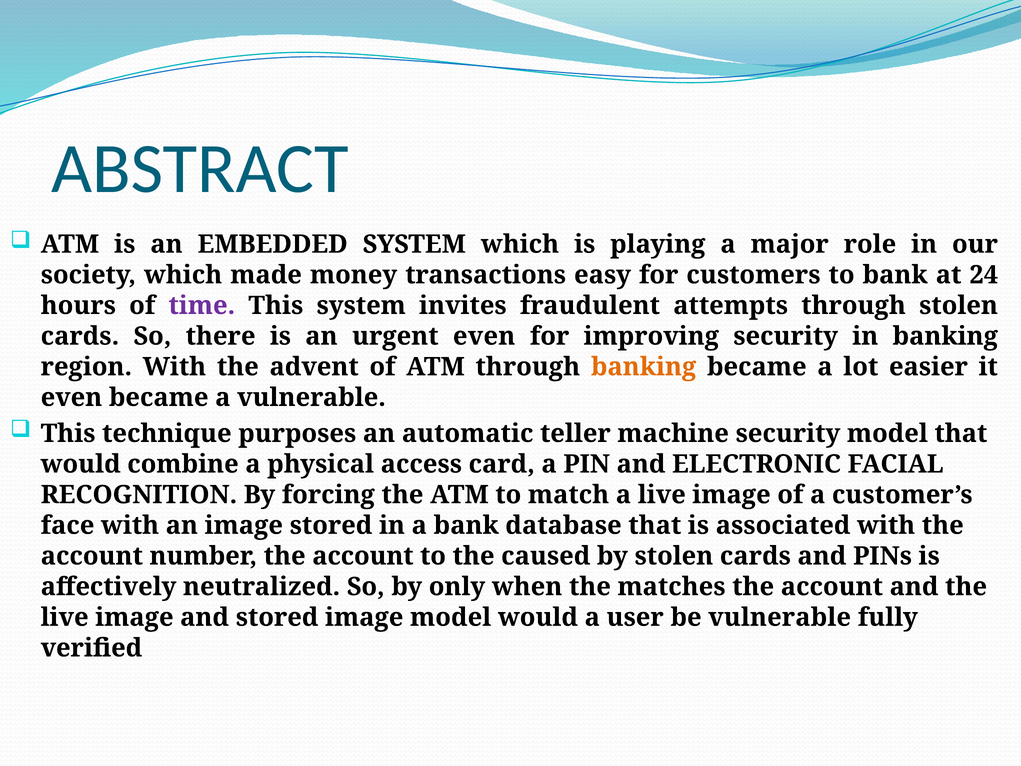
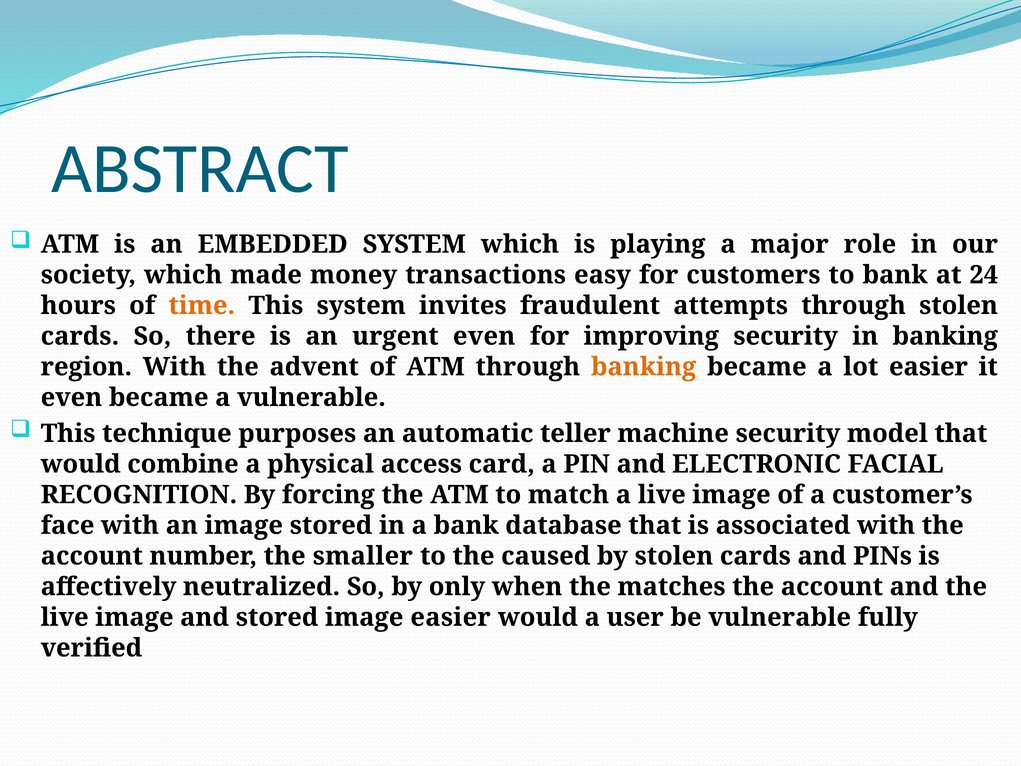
time colour: purple -> orange
number the account: account -> smaller
image model: model -> easier
